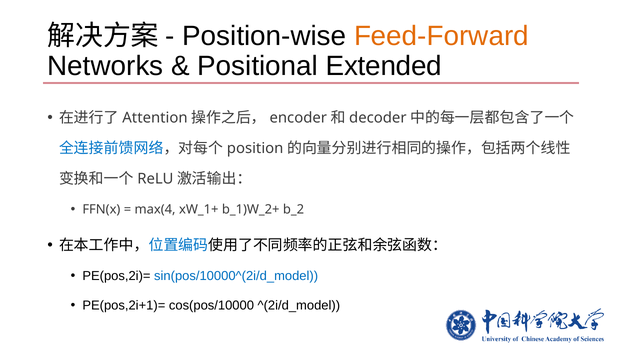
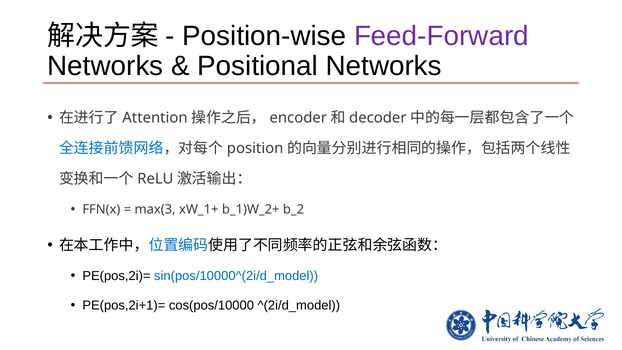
Feed-Forward colour: orange -> purple
Positional Extended: Extended -> Networks
max(4: max(4 -> max(3
